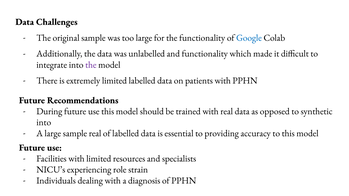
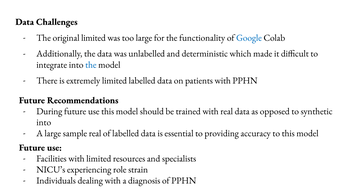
original sample: sample -> limited
and functionality: functionality -> deterministic
the at (91, 65) colour: purple -> blue
